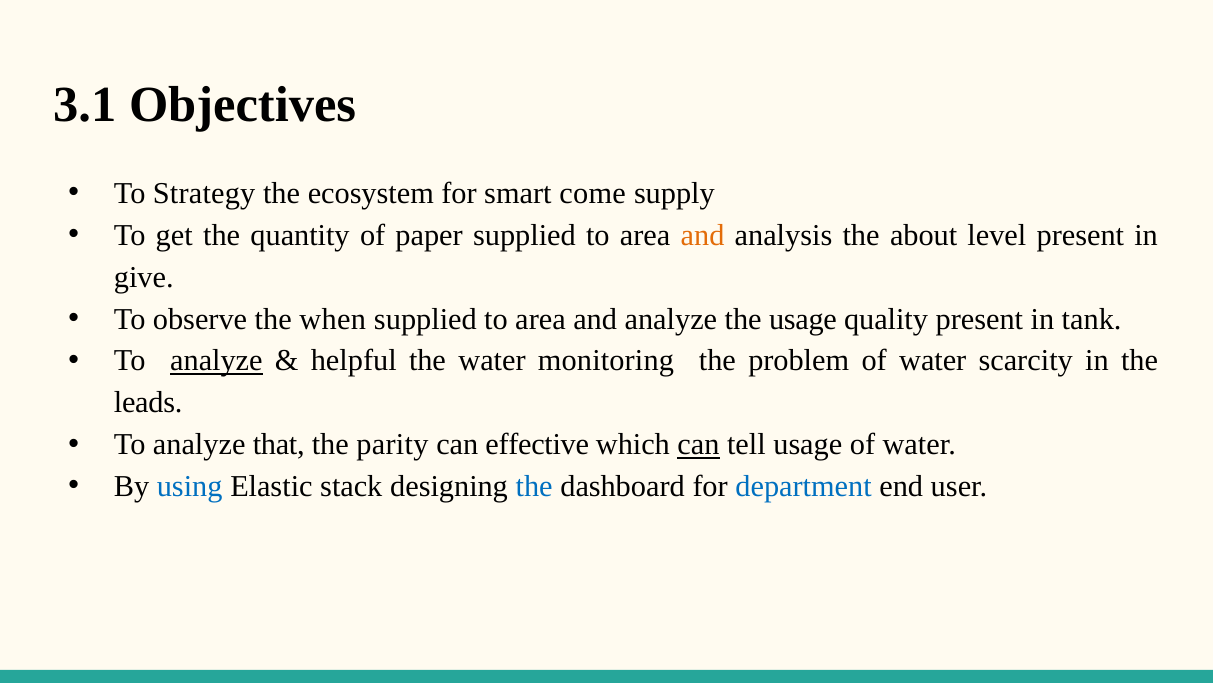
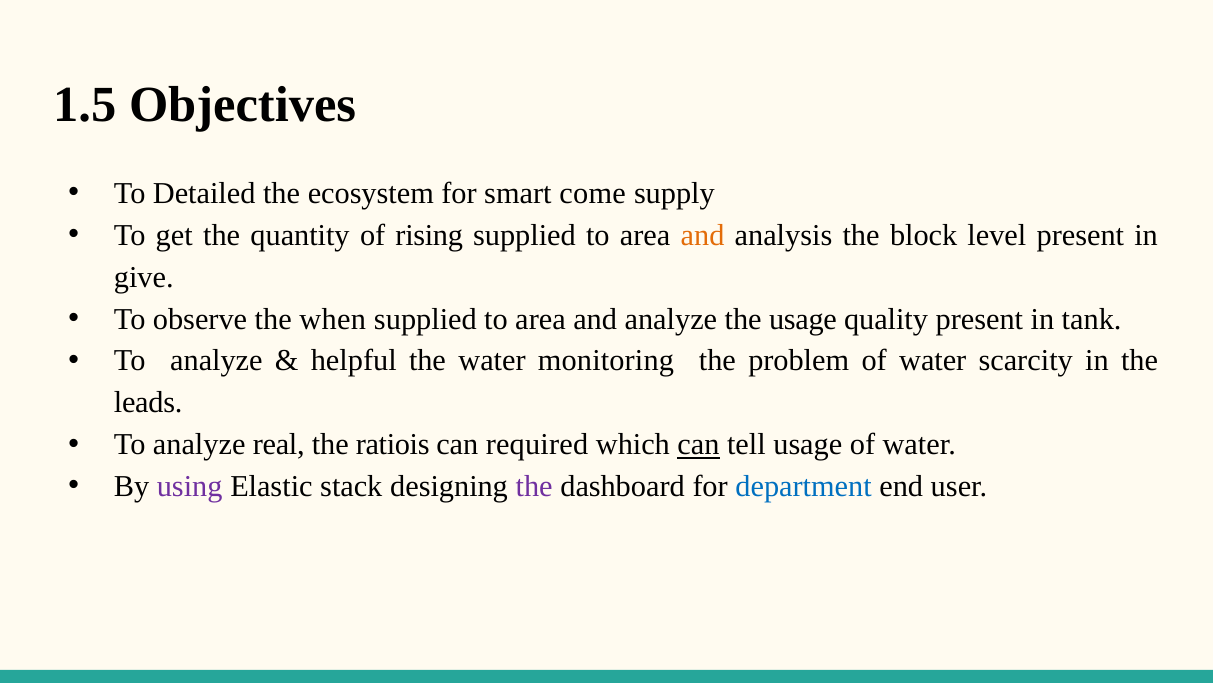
3.1: 3.1 -> 1.5
Strategy: Strategy -> Detailed
paper: paper -> rising
about: about -> block
analyze at (216, 361) underline: present -> none
that: that -> real
parity: parity -> ratiois
effective: effective -> required
using colour: blue -> purple
the at (534, 486) colour: blue -> purple
